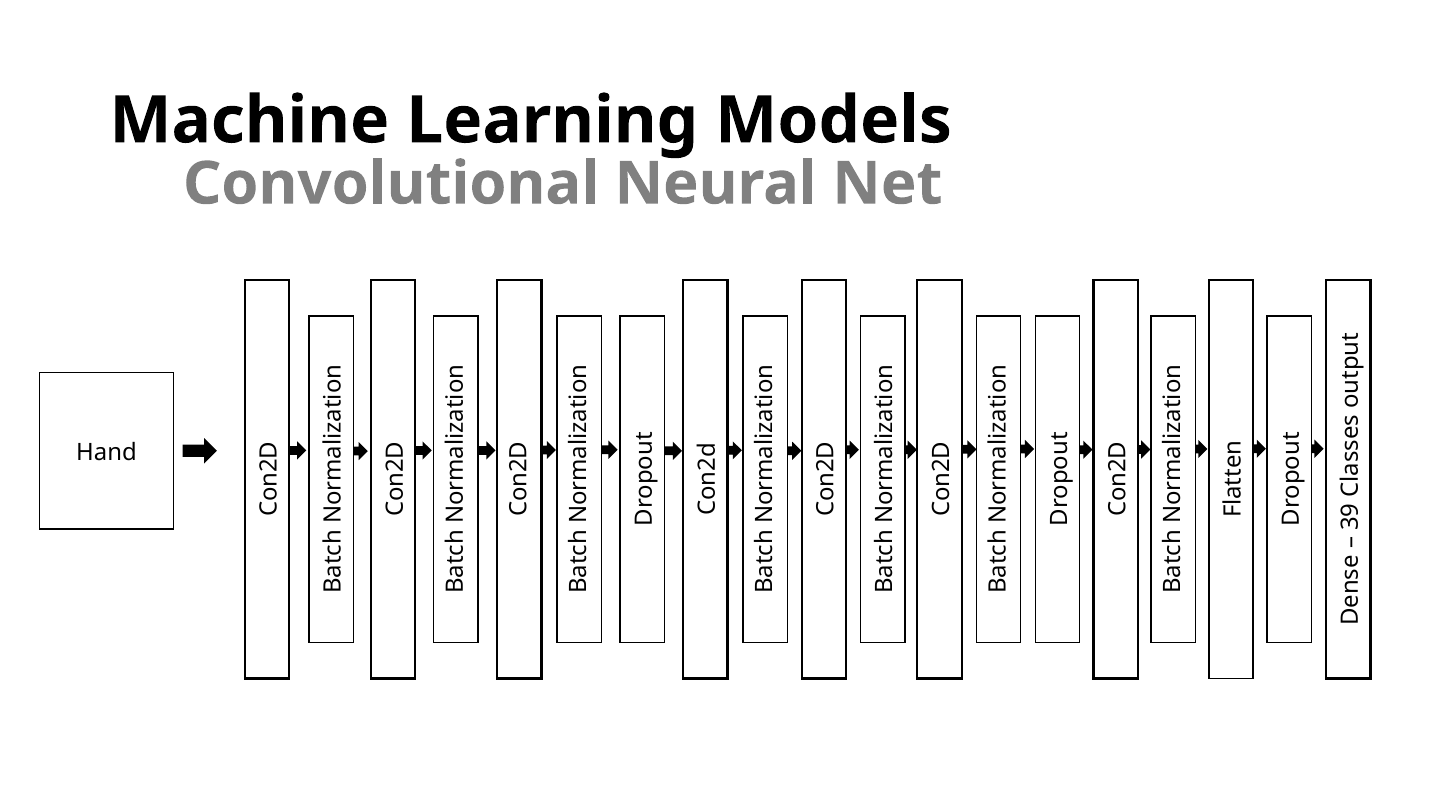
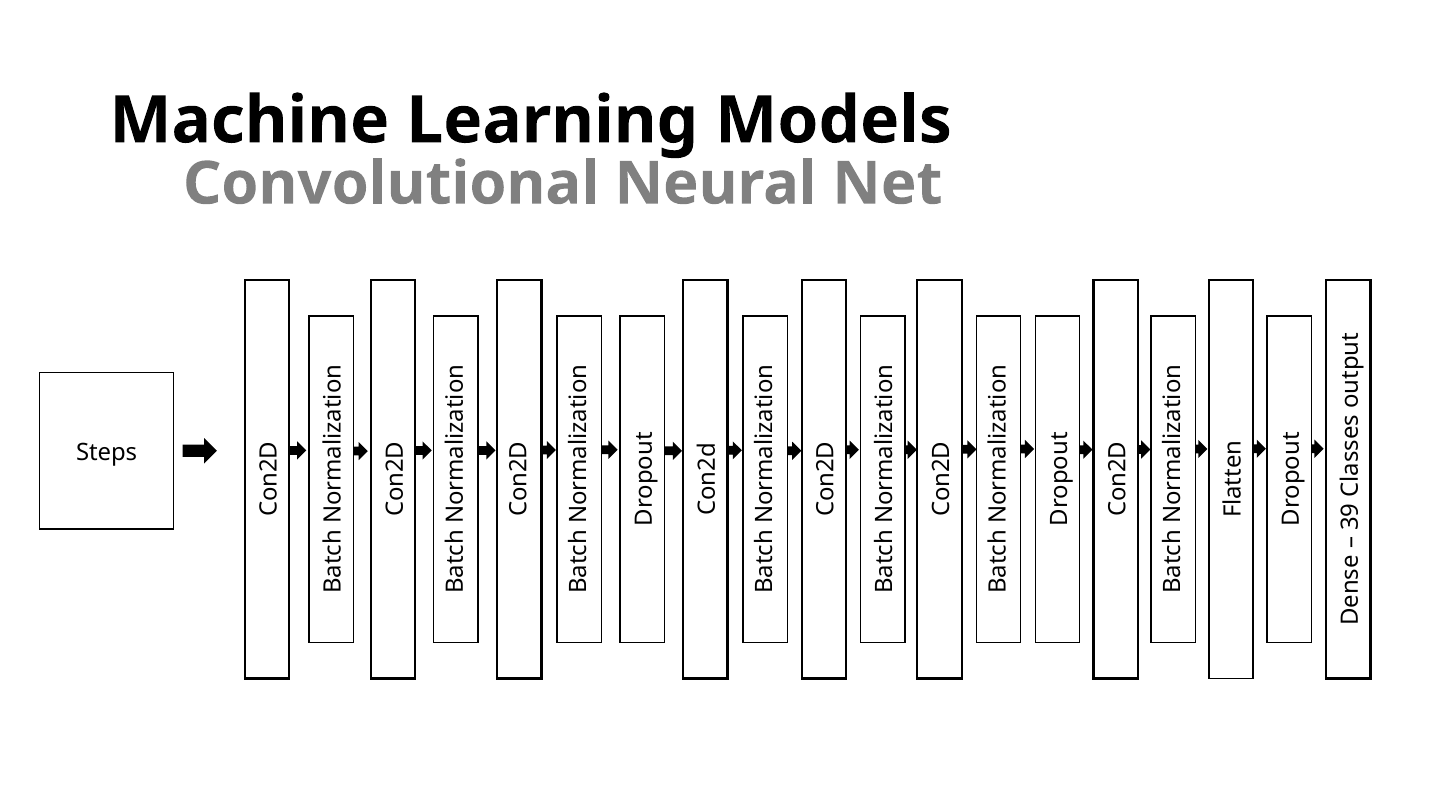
Hand: Hand -> Steps
